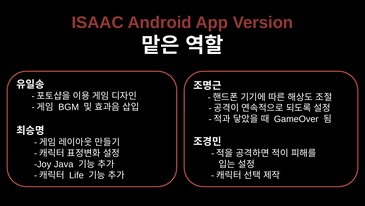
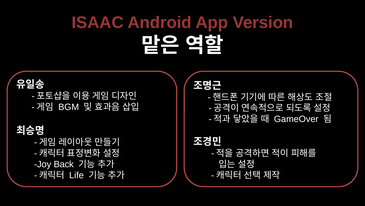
Java: Java -> Back
